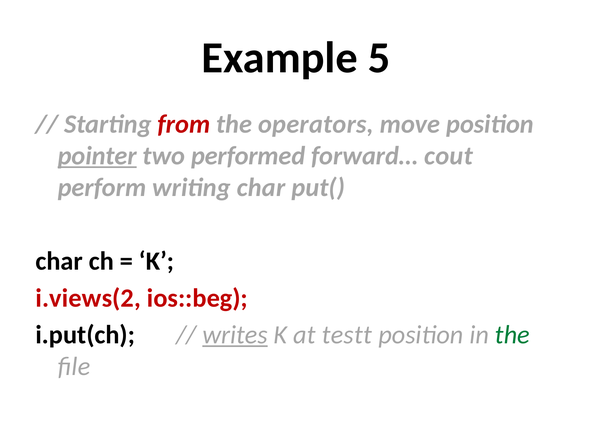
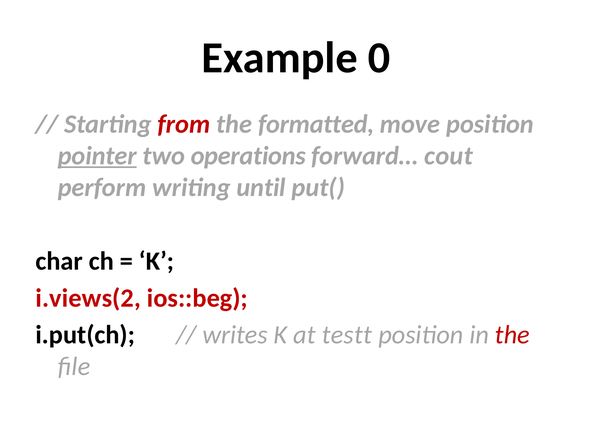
5: 5 -> 0
operators: operators -> formatted
performed: performed -> operations
writing char: char -> until
writes underline: present -> none
the at (512, 335) colour: green -> red
